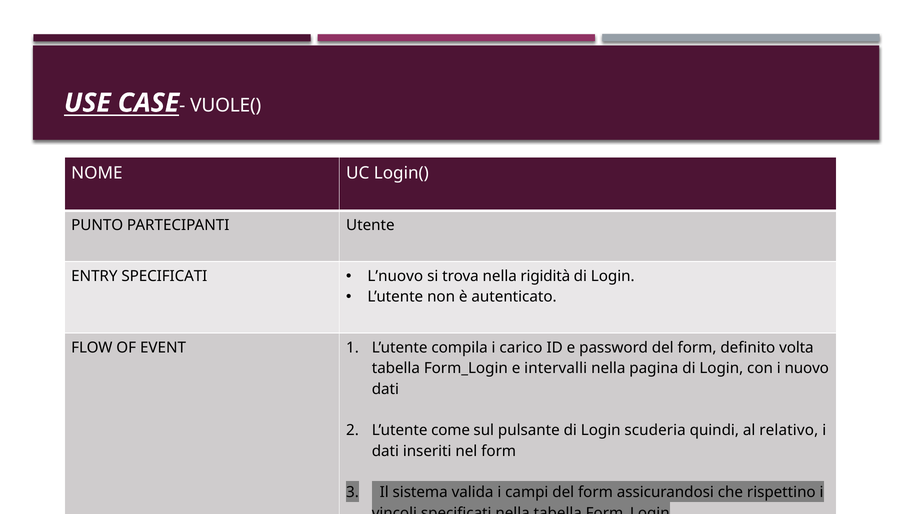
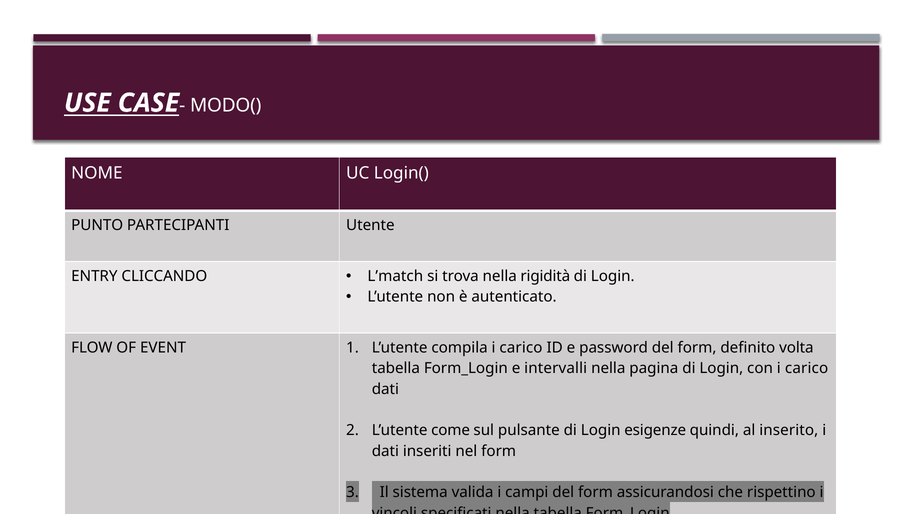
VUOLE(: VUOLE( -> MODO(
ENTRY SPECIFICATI: SPECIFICATI -> CLICCANDO
L’nuovo: L’nuovo -> L’match
con i nuovo: nuovo -> carico
scuderia: scuderia -> esigenze
relativo: relativo -> inserito
